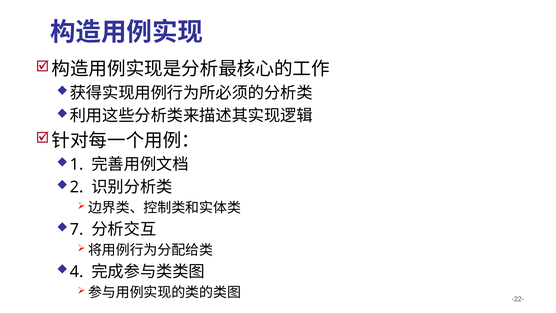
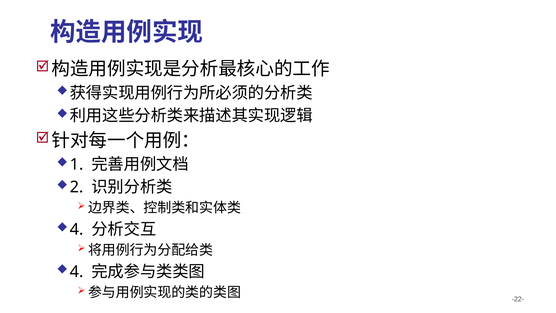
7 at (77, 229): 7 -> 4
